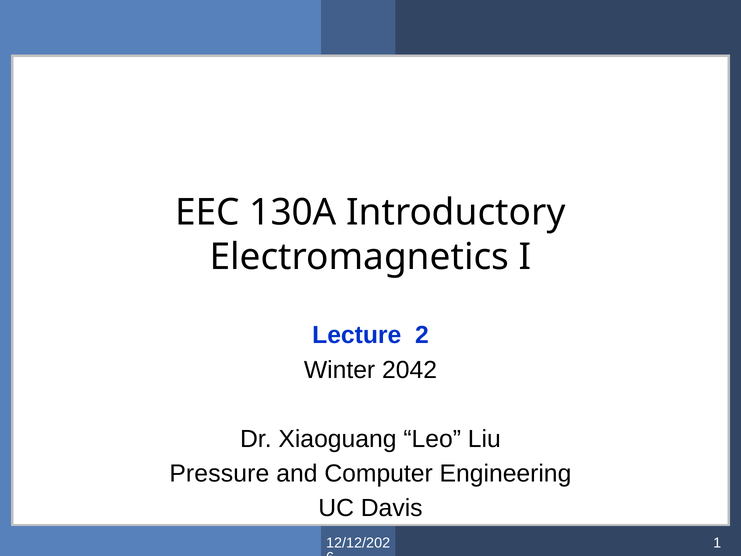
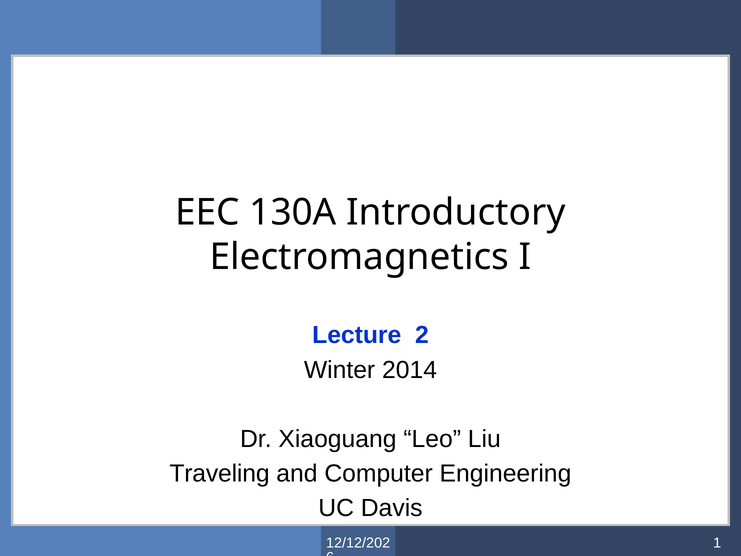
2042: 2042 -> 2014
Pressure: Pressure -> Traveling
